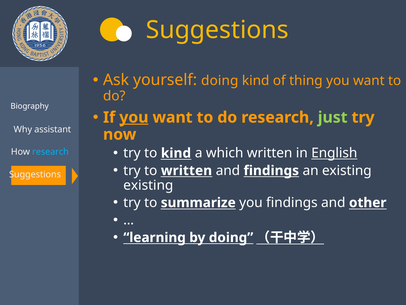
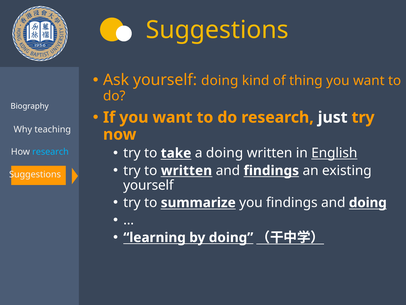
you at (134, 117) underline: present -> none
just colour: light green -> white
assistant: assistant -> teaching
to kind: kind -> take
a which: which -> doing
existing at (148, 185): existing -> yourself
and other: other -> doing
